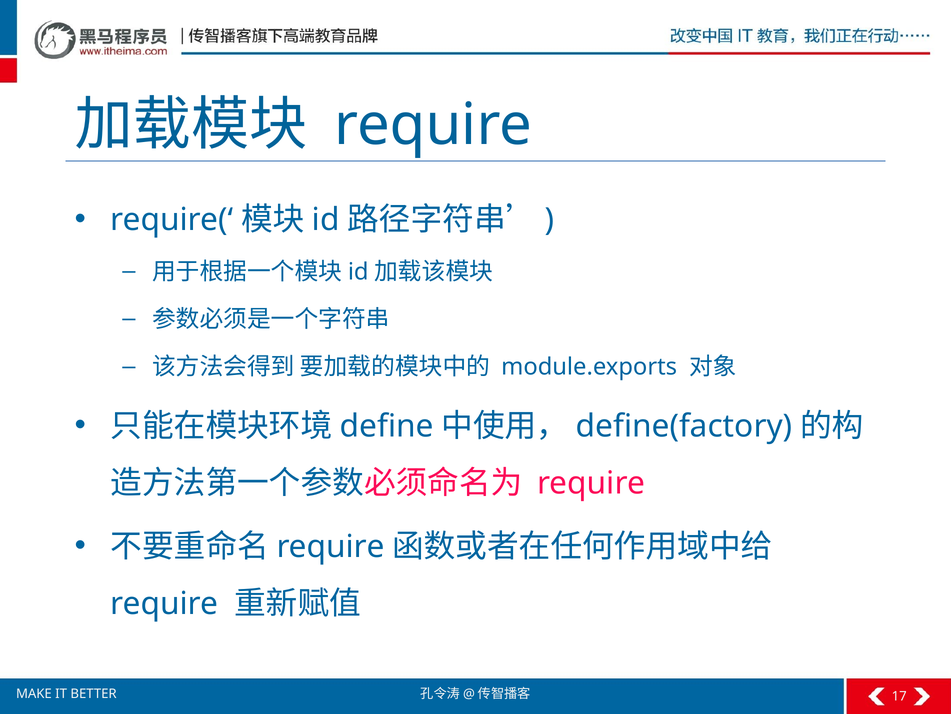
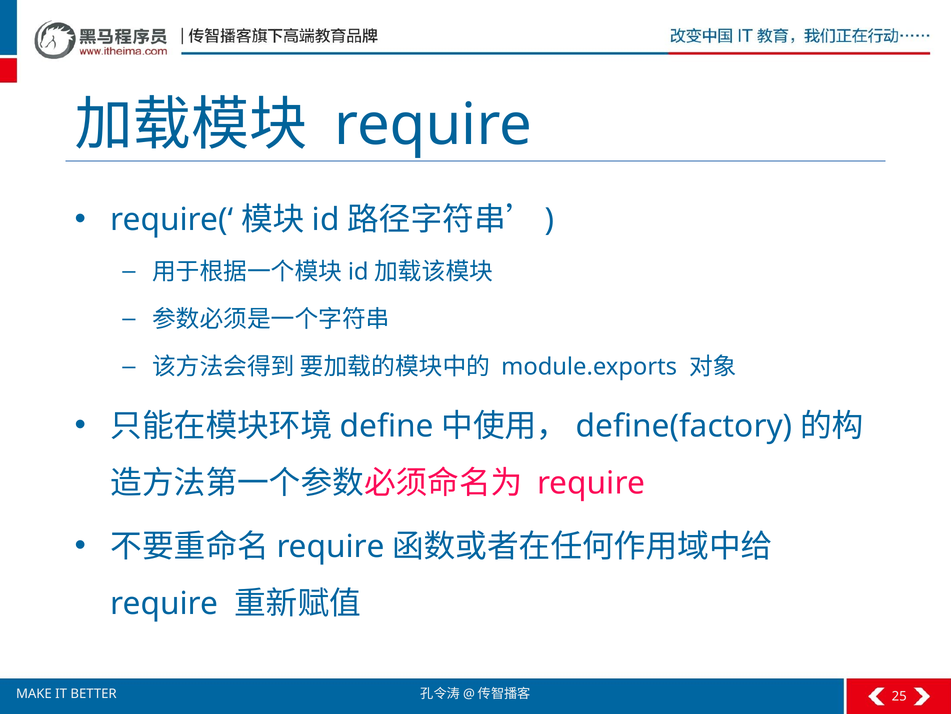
17: 17 -> 25
